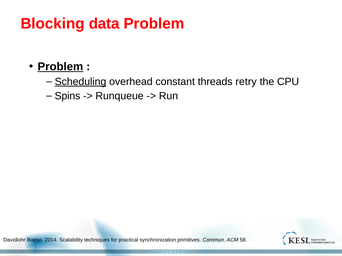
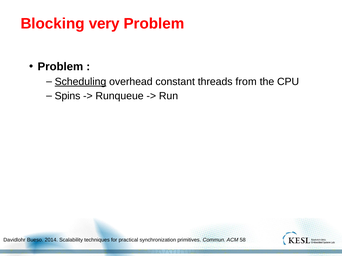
data: data -> very
Problem at (60, 67) underline: present -> none
retry: retry -> from
